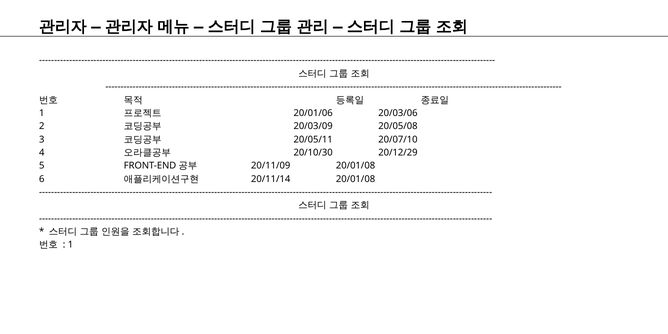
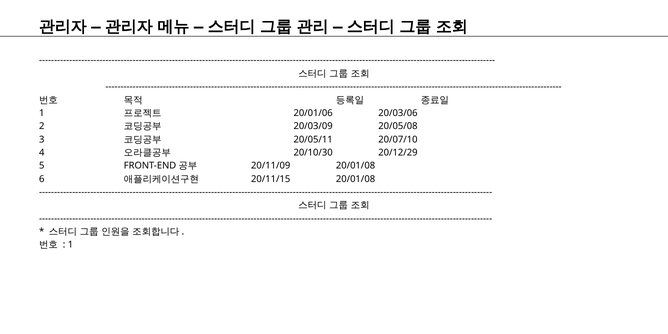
20/11/14: 20/11/14 -> 20/11/15
